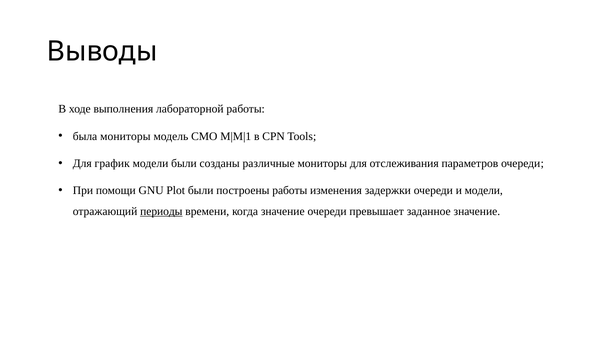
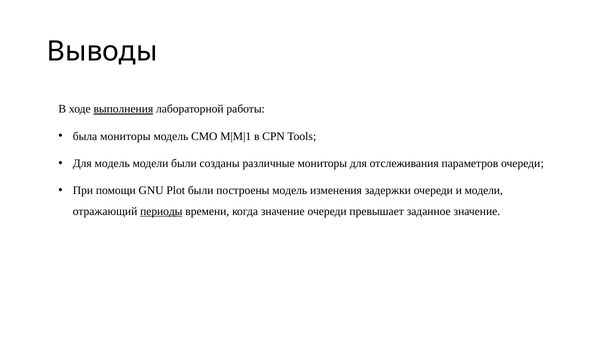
выполнения underline: none -> present
Для график: график -> модель
построены работы: работы -> модель
